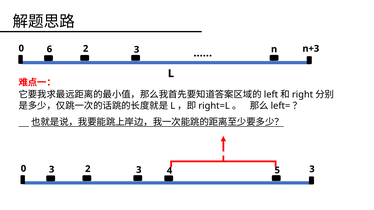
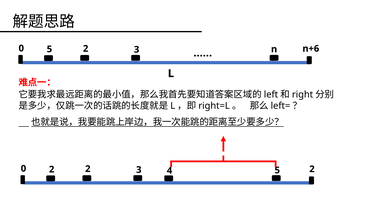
0 6: 6 -> 5
n+3: n+3 -> n+6
0 3: 3 -> 2
2 3: 3 -> 2
